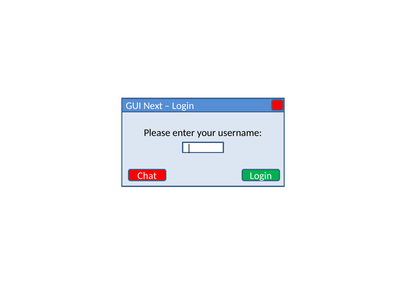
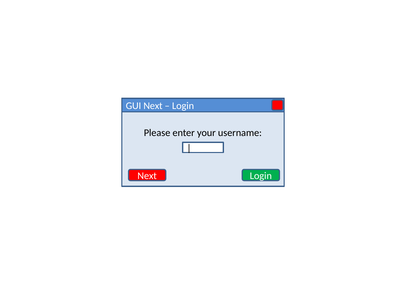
Chat at (147, 175): Chat -> Next
